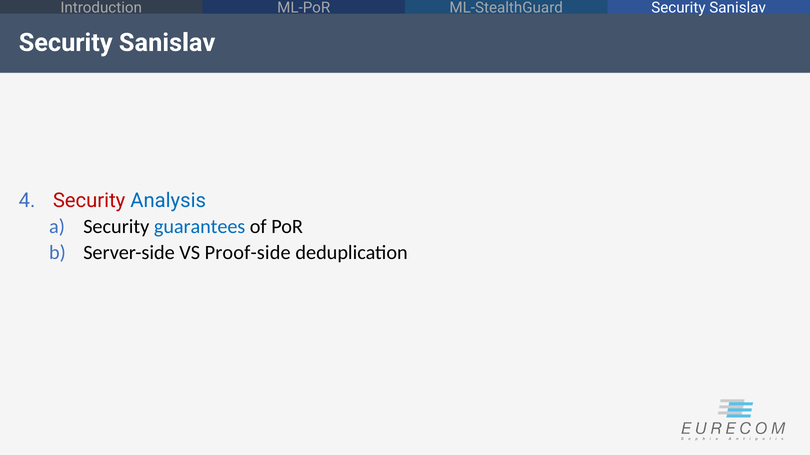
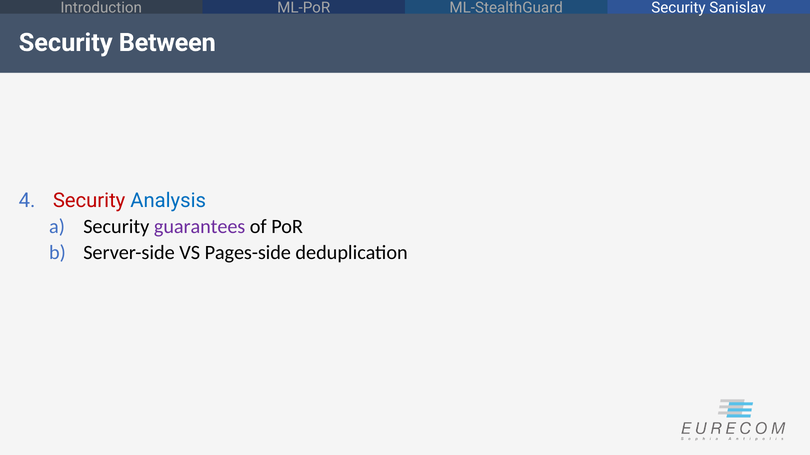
Sanislav at (167, 43): Sanislav -> Between
guarantees colour: blue -> purple
Proof-side: Proof-side -> Pages-side
